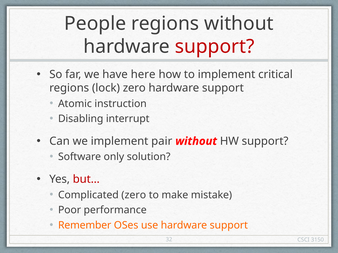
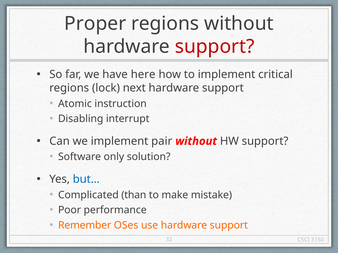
People: People -> Proper
lock zero: zero -> next
but… colour: red -> blue
Complicated zero: zero -> than
